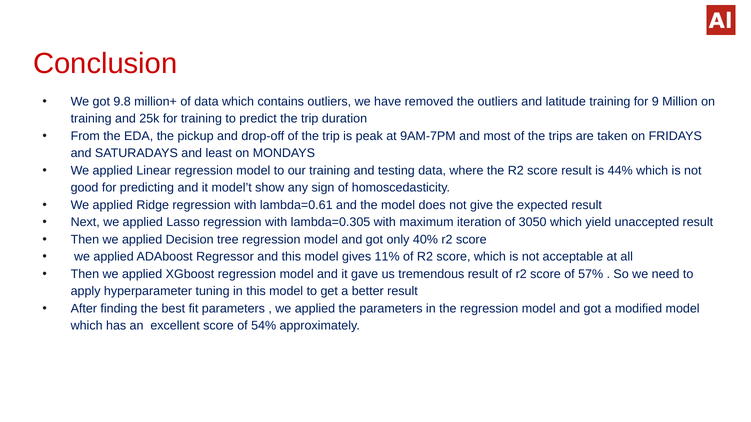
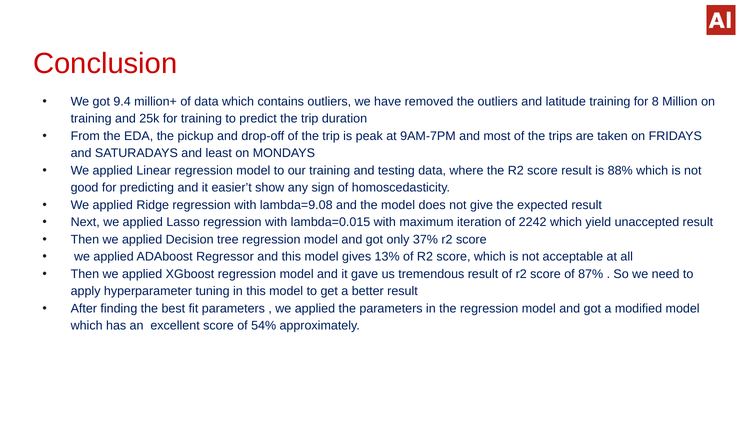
9.8: 9.8 -> 9.4
9: 9 -> 8
44%: 44% -> 88%
model’t: model’t -> easier’t
lambda=0.61: lambda=0.61 -> lambda=9.08
lambda=0.305: lambda=0.305 -> lambda=0.015
3050: 3050 -> 2242
40%: 40% -> 37%
11%: 11% -> 13%
57%: 57% -> 87%
